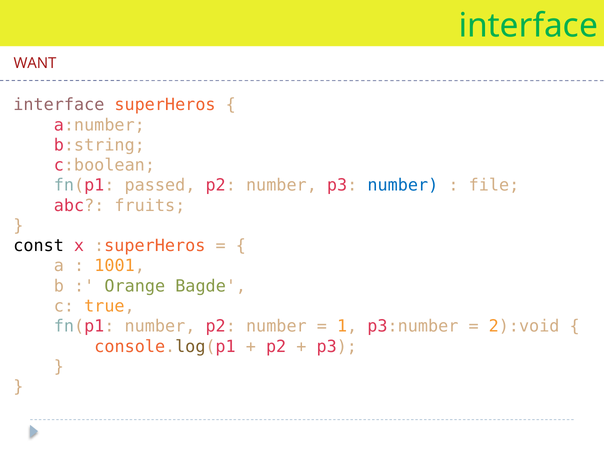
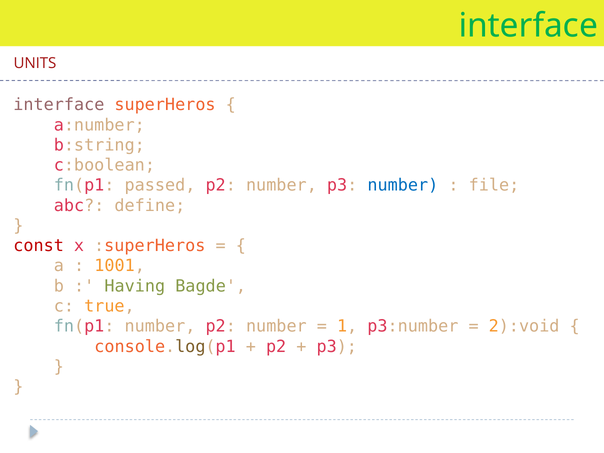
WANT: WANT -> UNITS
fruits: fruits -> define
const colour: black -> red
Orange: Orange -> Having
